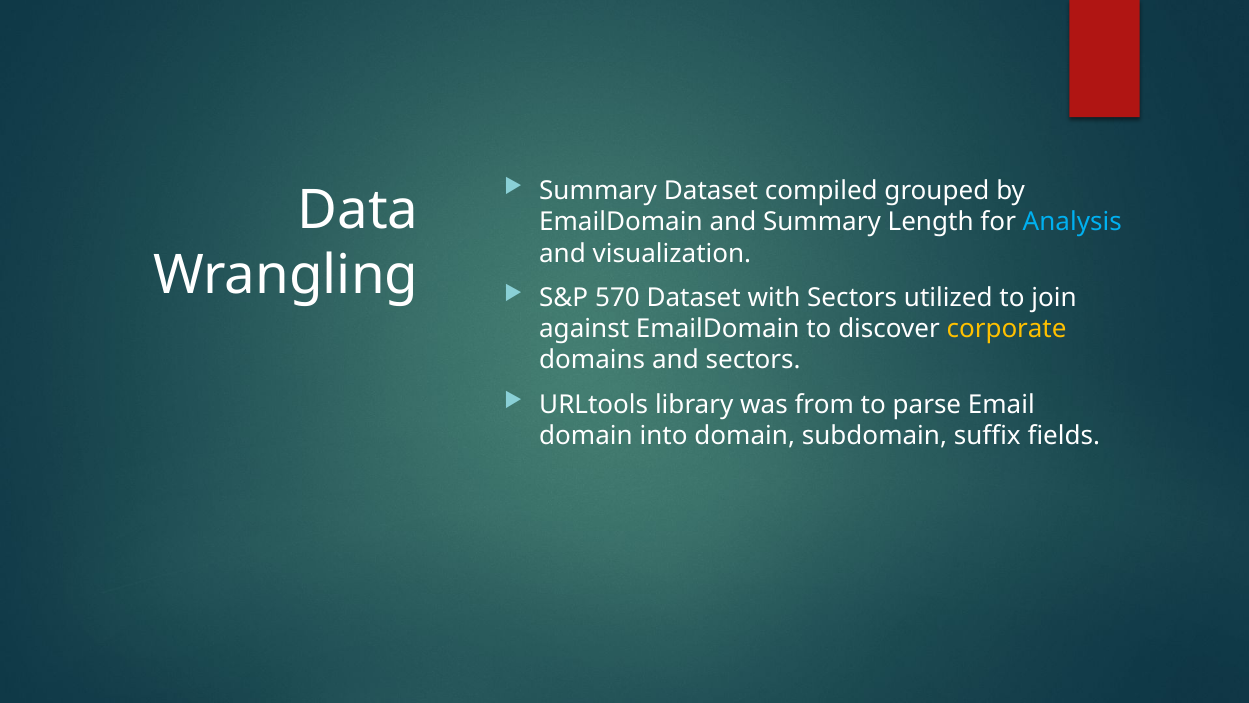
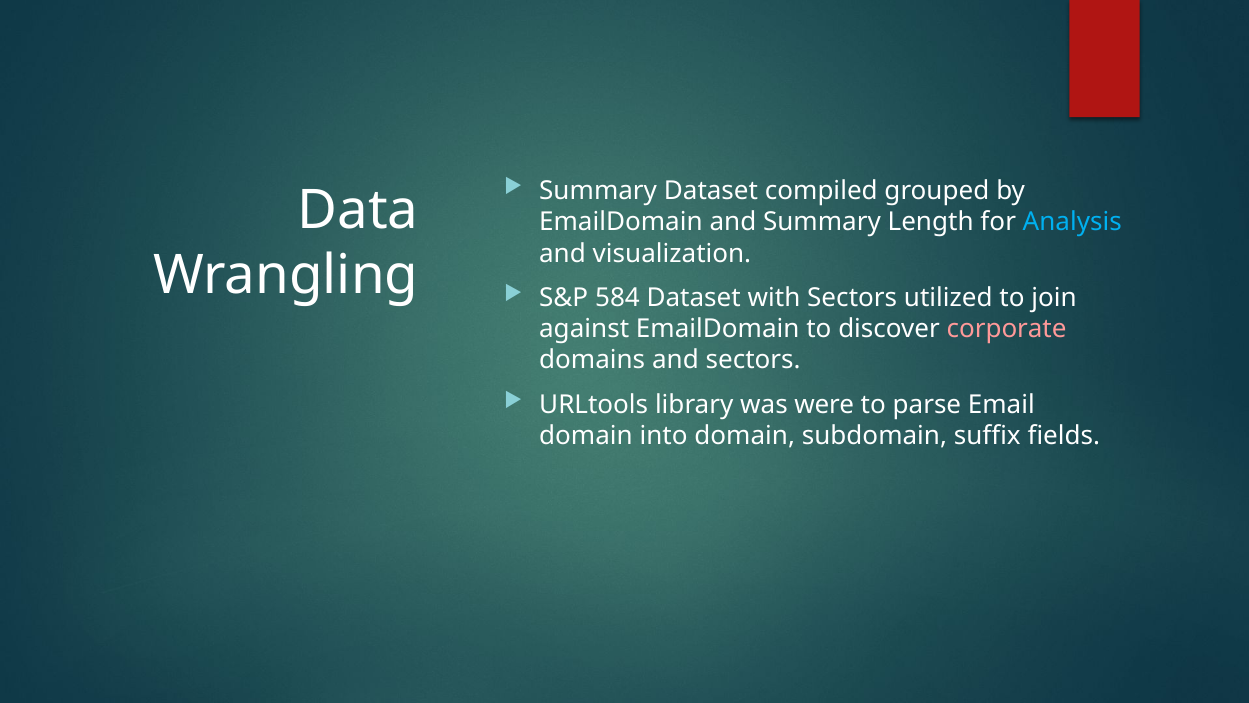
570: 570 -> 584
corporate colour: yellow -> pink
from: from -> were
